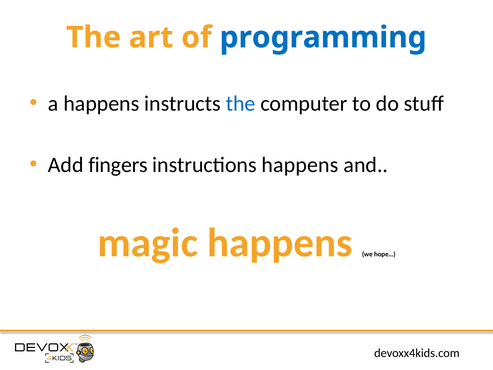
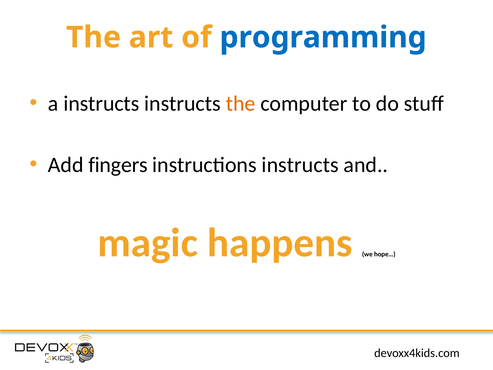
a happens: happens -> instructs
the at (241, 103) colour: blue -> orange
instructions happens: happens -> instructs
